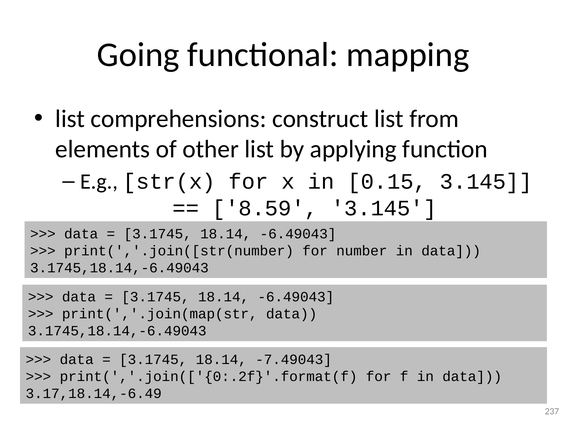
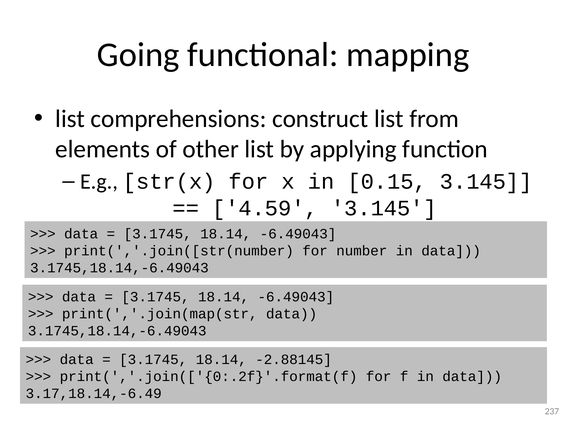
8.59: 8.59 -> 4.59
-7.49043: -7.49043 -> -2.88145
